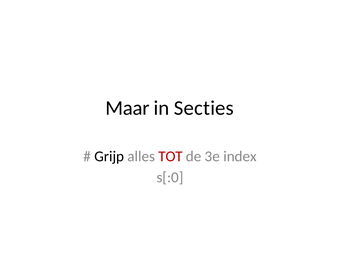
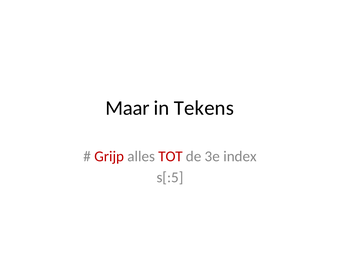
Secties: Secties -> Tekens
Grijp colour: black -> red
s[:0: s[:0 -> s[:5
